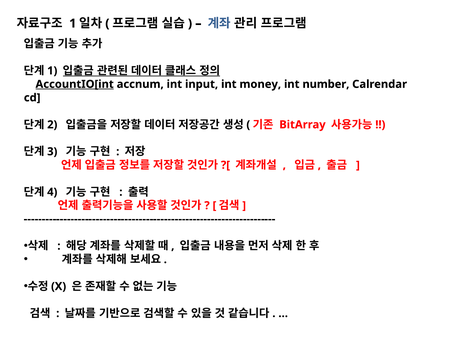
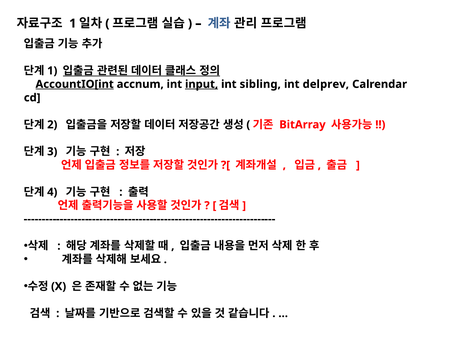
input underline: none -> present
money: money -> sibling
number: number -> delprev
